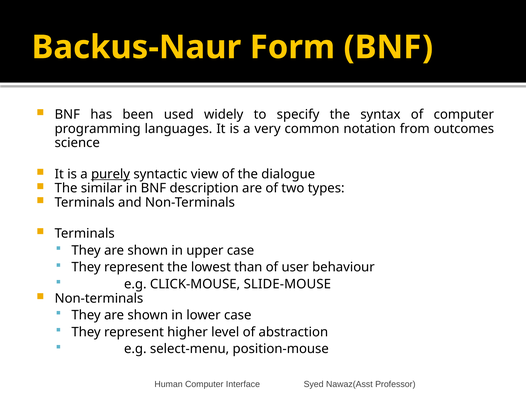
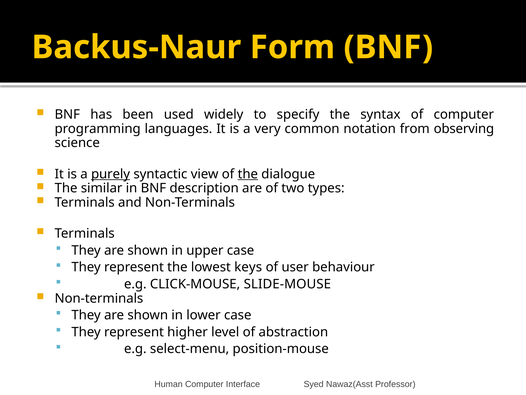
outcomes: outcomes -> observing
the at (248, 174) underline: none -> present
than: than -> keys
